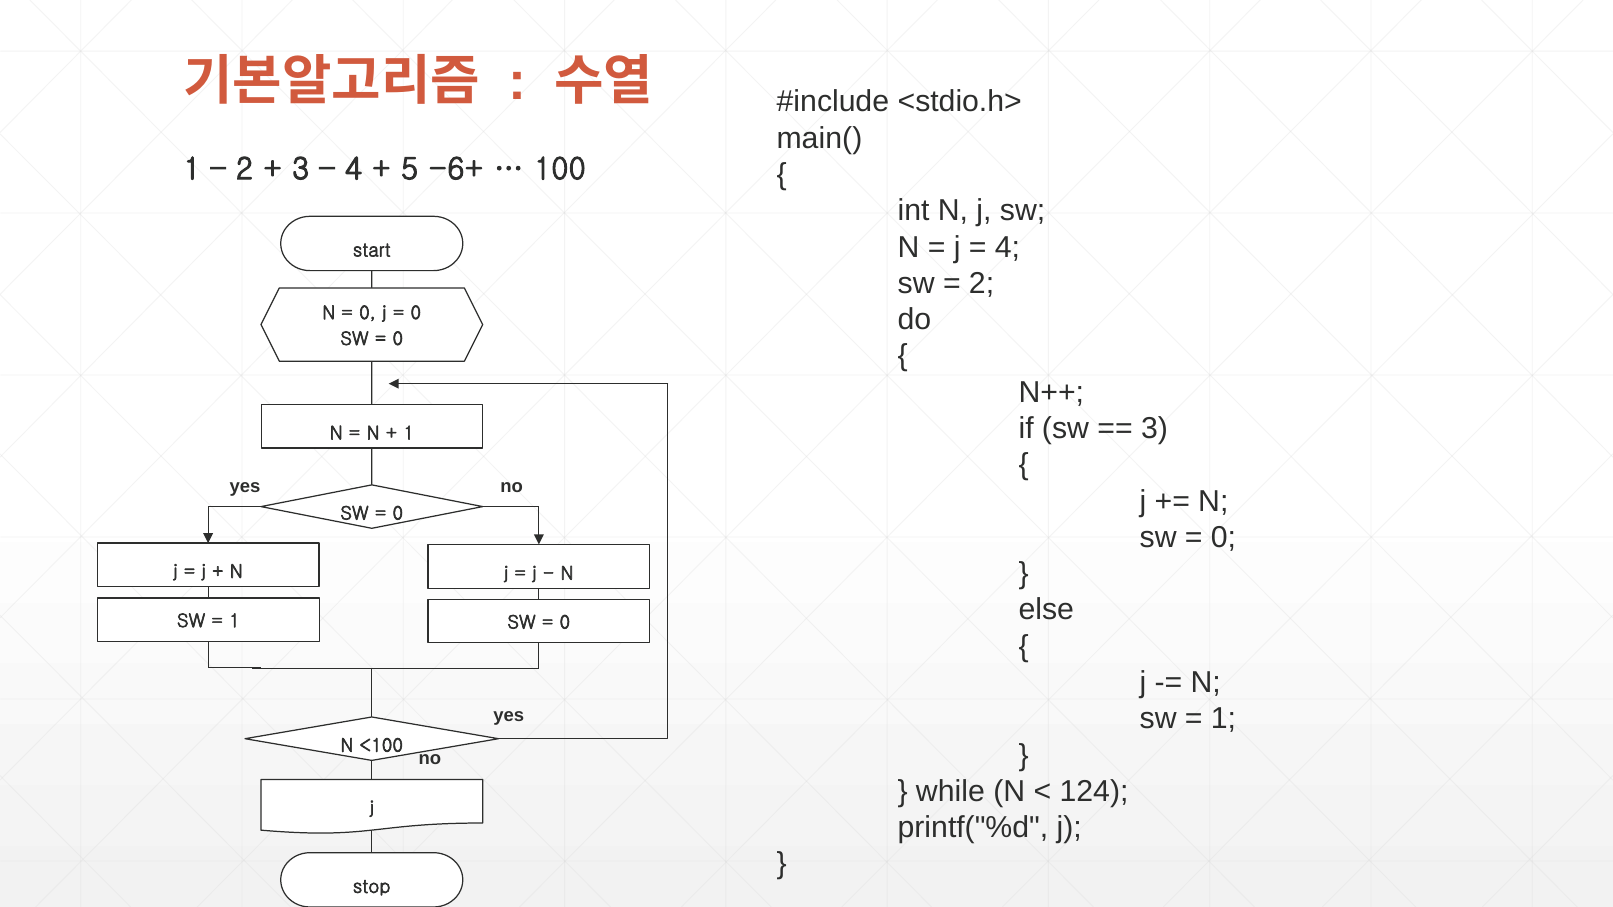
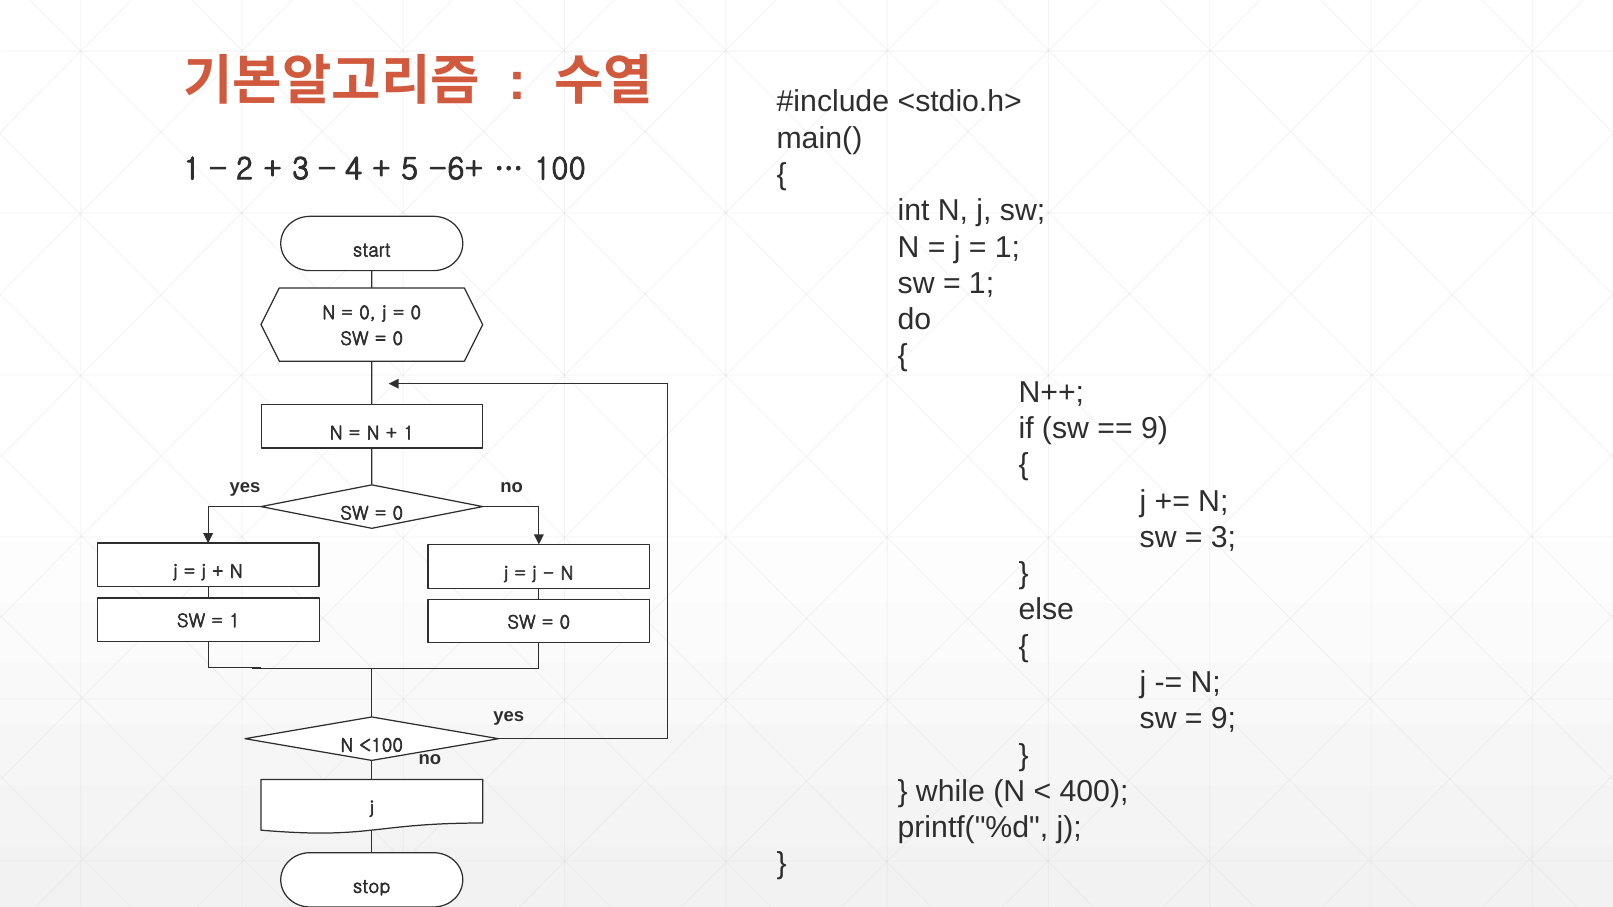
4 at (1008, 247): 4 -> 1
2 at (982, 284): 2 -> 1
3 at (1154, 429): 3 -> 9
0 at (1224, 538): 0 -> 3
1 at (1224, 719): 1 -> 9
124: 124 -> 400
